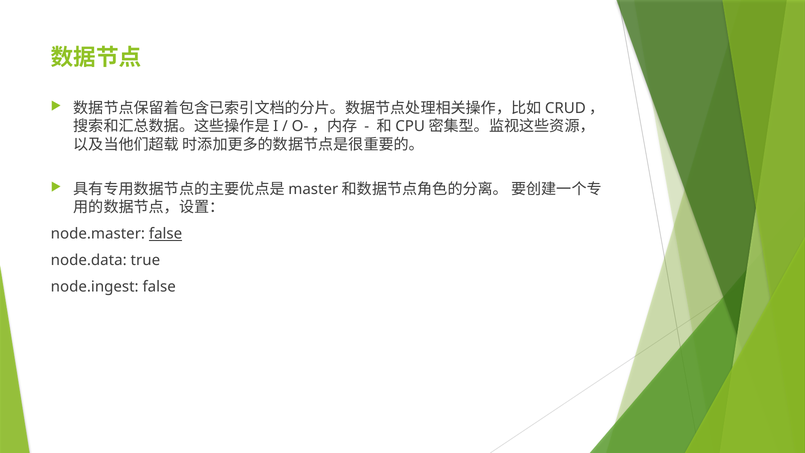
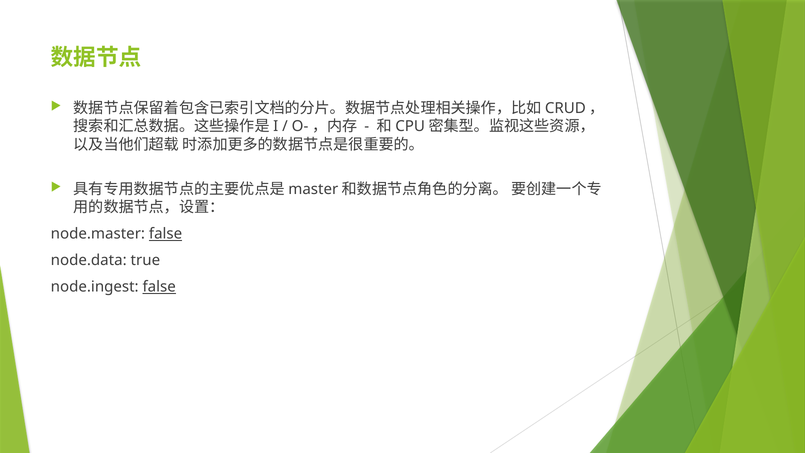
false at (159, 287) underline: none -> present
